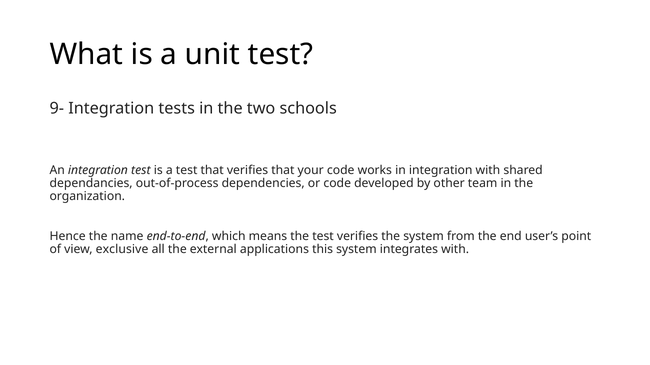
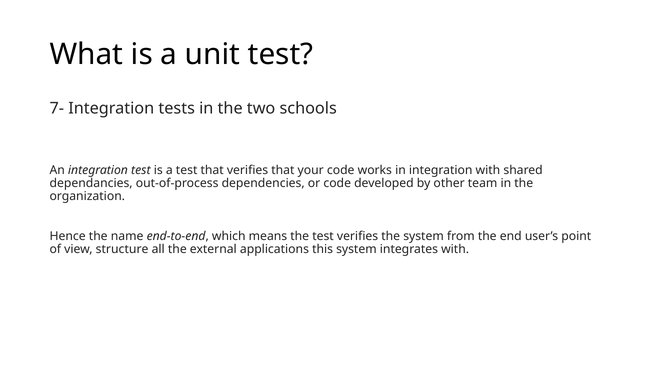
9-: 9- -> 7-
exclusive: exclusive -> structure
